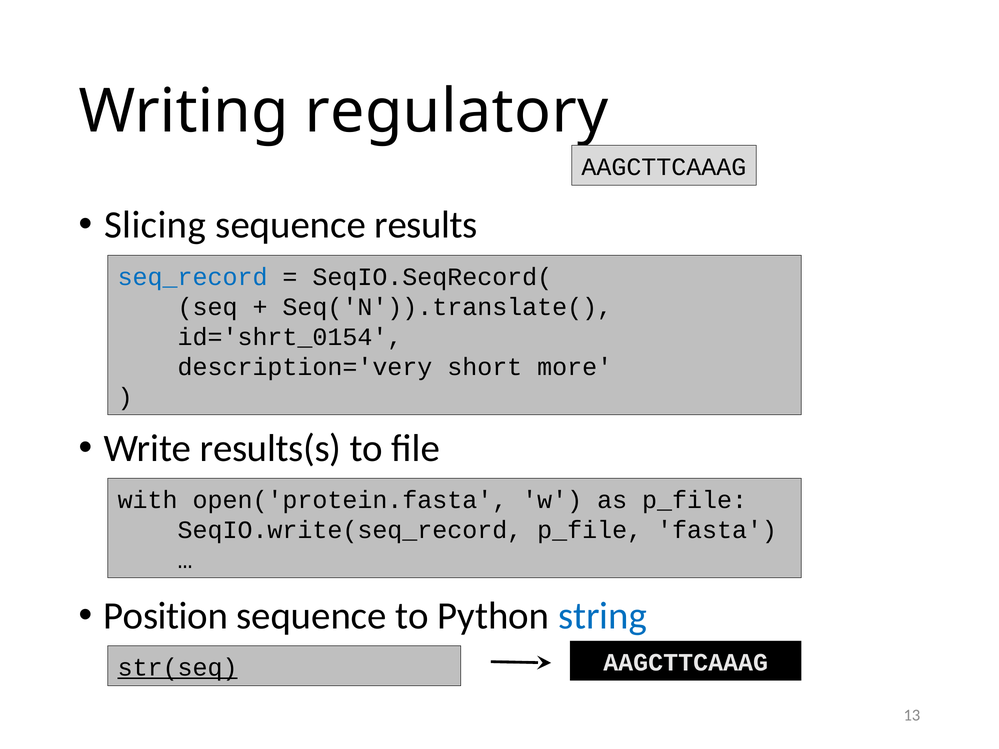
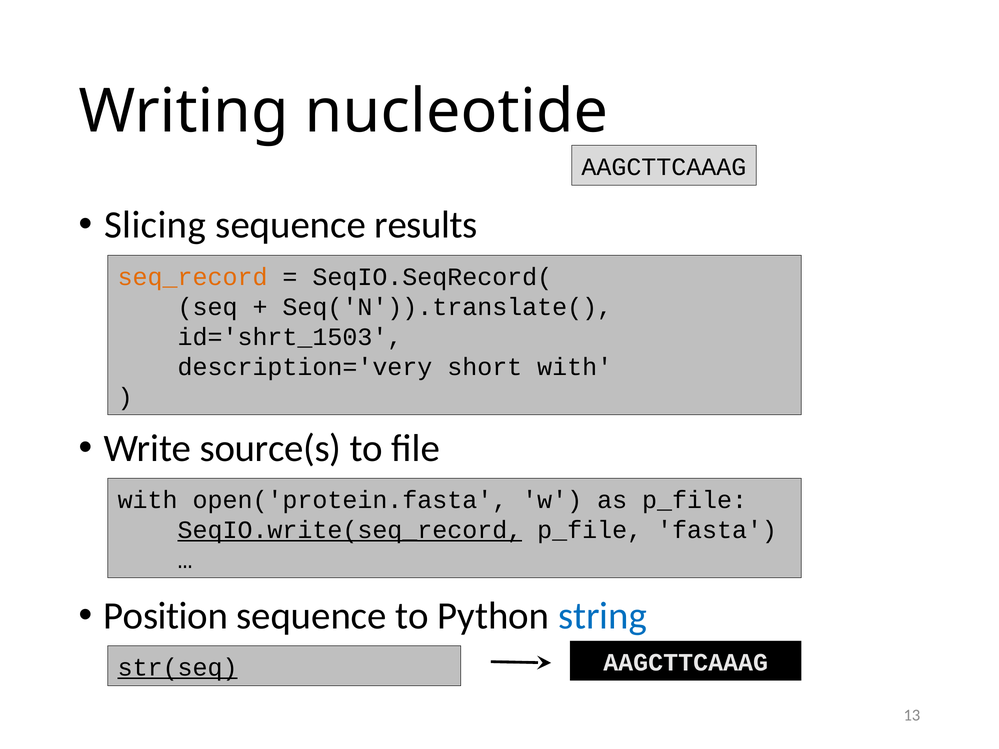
regulatory: regulatory -> nucleotide
seq_record colour: blue -> orange
id='shrt_0154: id='shrt_0154 -> id='shrt_1503
short more: more -> with
results(s: results(s -> source(s
SeqIO.write(seq_record underline: none -> present
